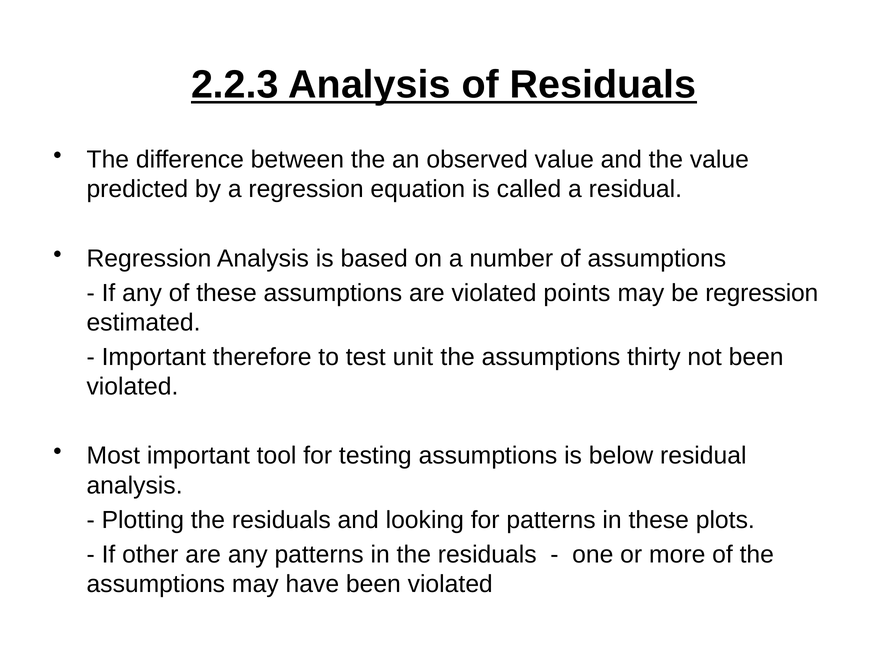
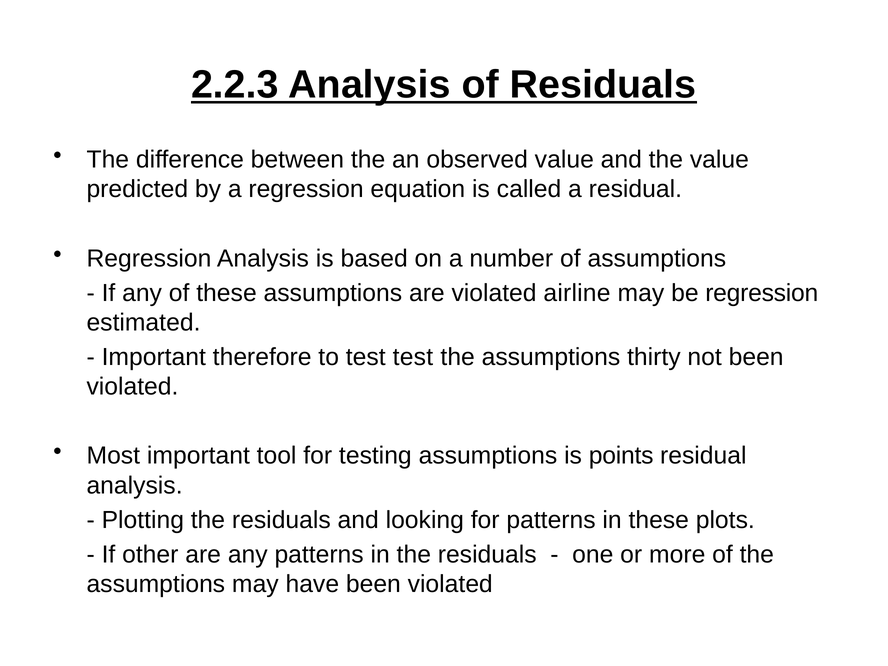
points: points -> airline
test unit: unit -> test
below: below -> points
